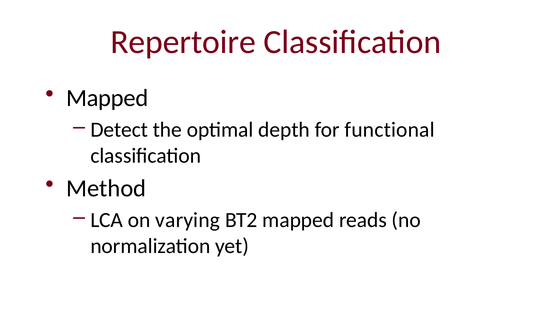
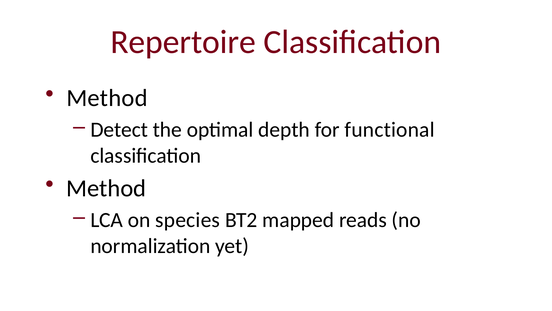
Mapped at (107, 98): Mapped -> Method
varying: varying -> species
